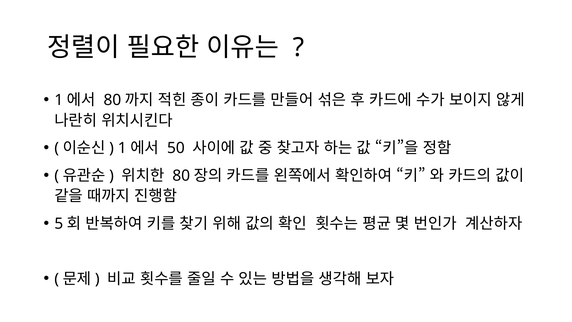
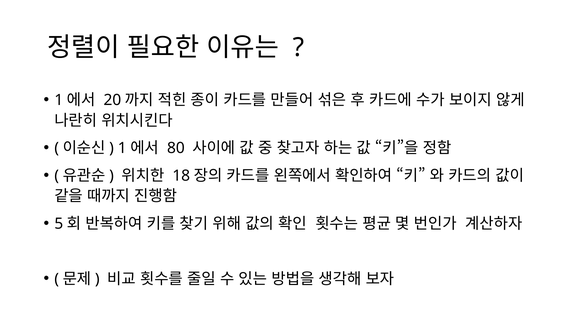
80 at (112, 100): 80 -> 20
50: 50 -> 80
80 at (181, 176): 80 -> 18
